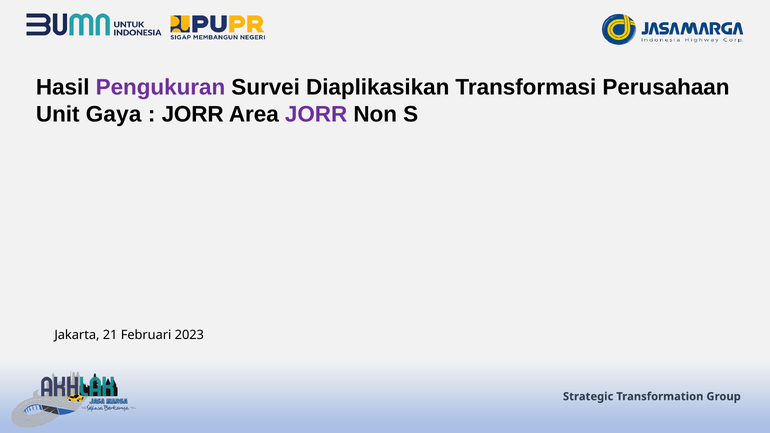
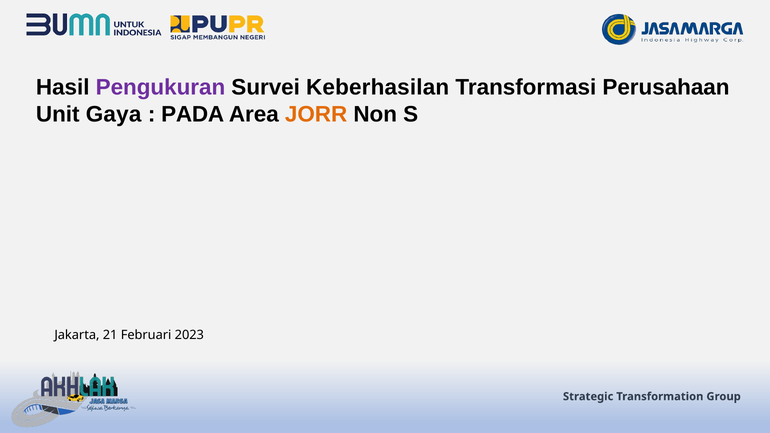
Diaplikasikan: Diaplikasikan -> Keberhasilan
JORR at (193, 114): JORR -> PADA
JORR at (316, 114) colour: purple -> orange
